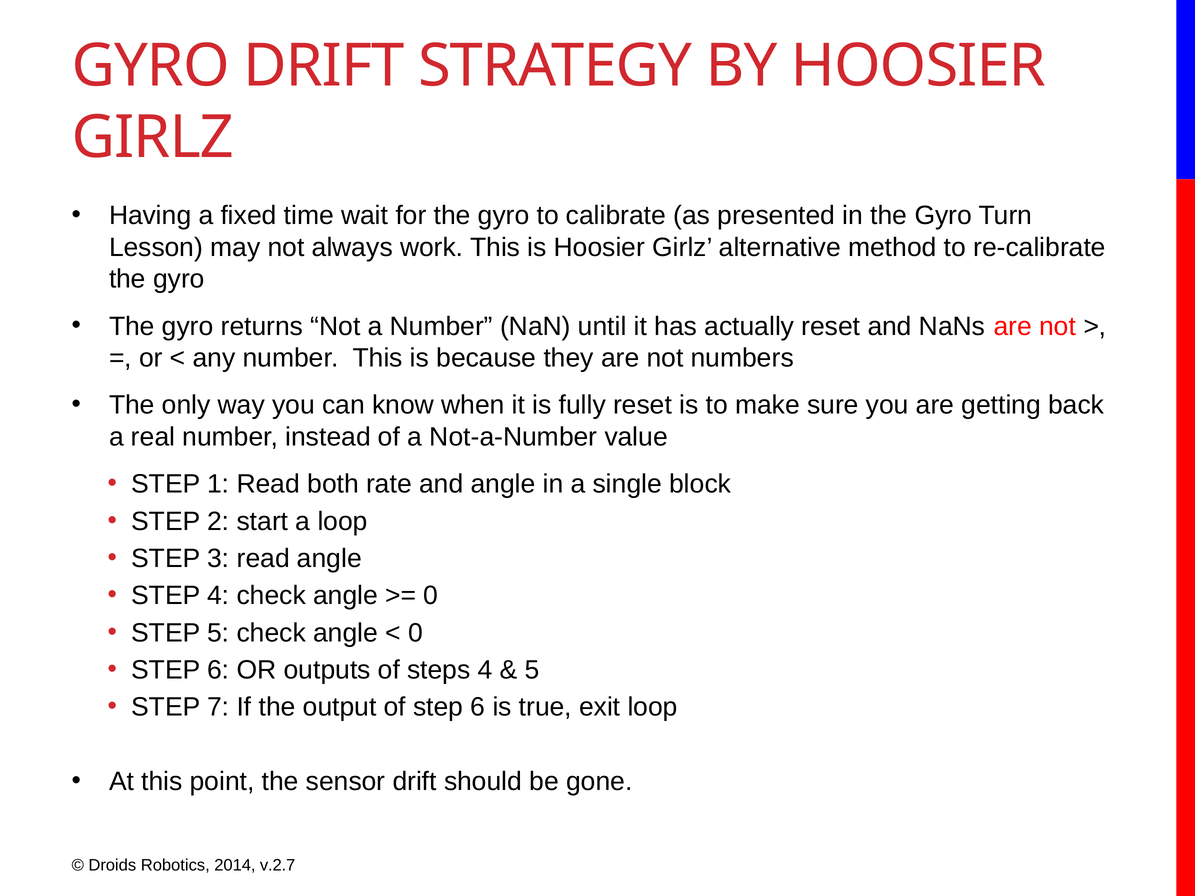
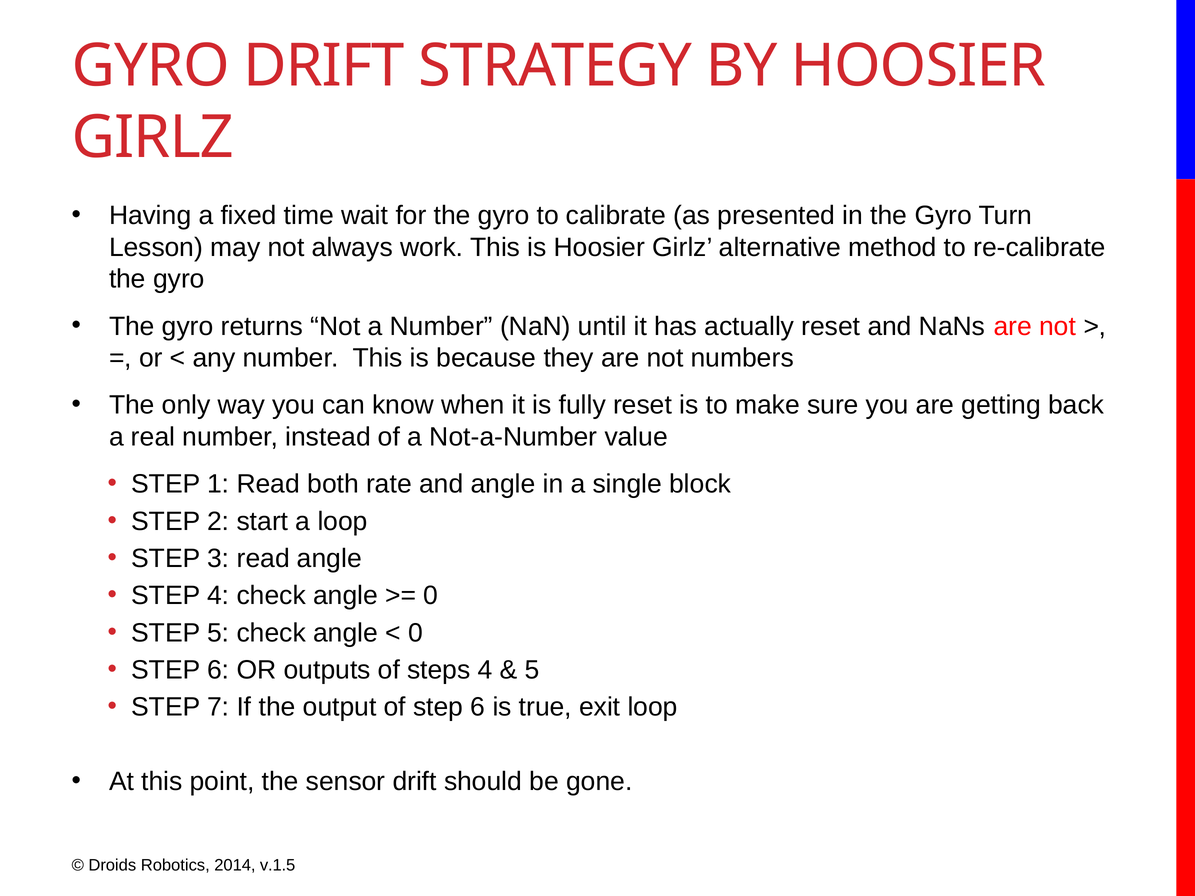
v.2.7: v.2.7 -> v.1.5
